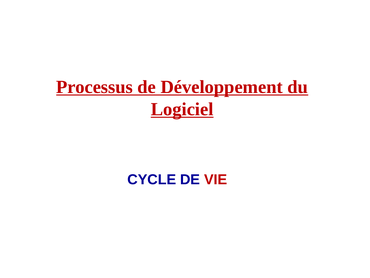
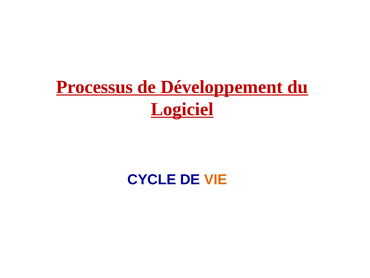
VIE colour: red -> orange
